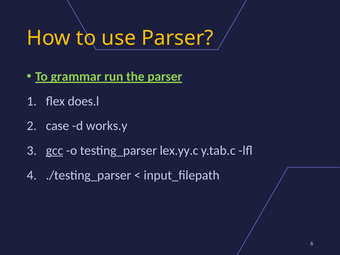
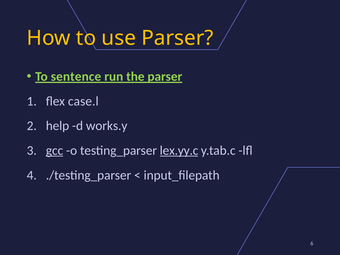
grammar: grammar -> sentence
does.l: does.l -> case.l
case: case -> help
lex.yy.c underline: none -> present
